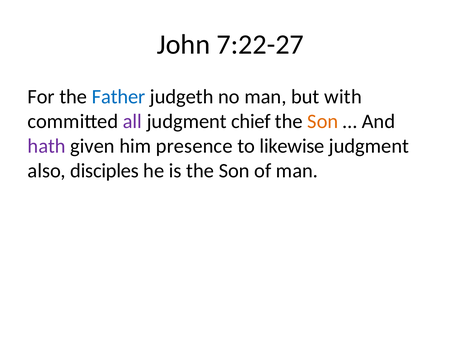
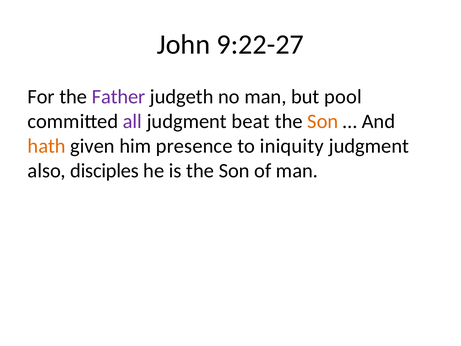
7:22-27: 7:22-27 -> 9:22-27
Father colour: blue -> purple
with: with -> pool
chief: chief -> beat
hath colour: purple -> orange
likewise: likewise -> iniquity
